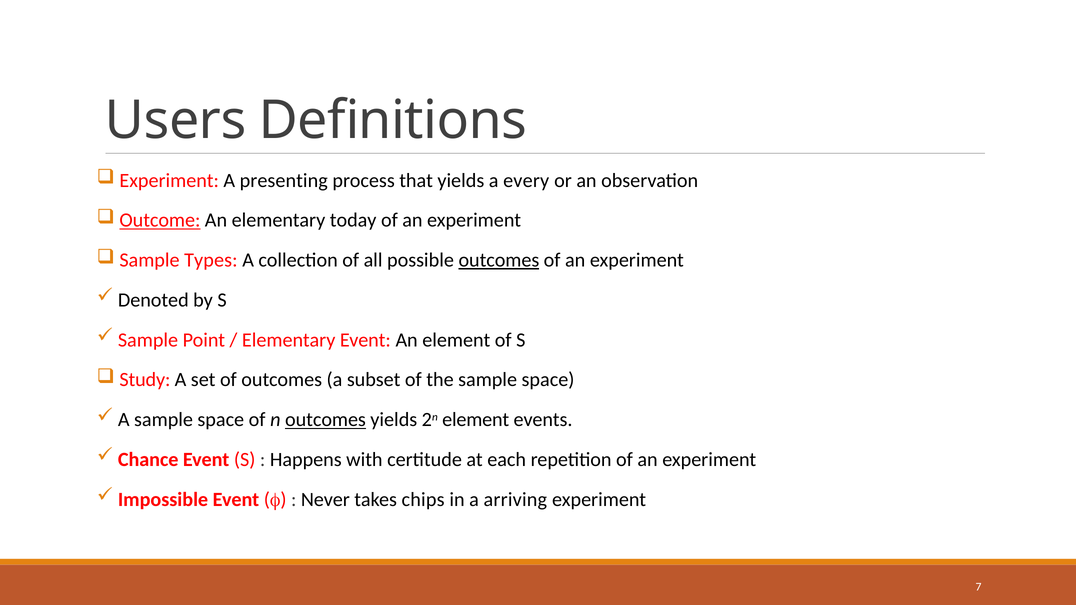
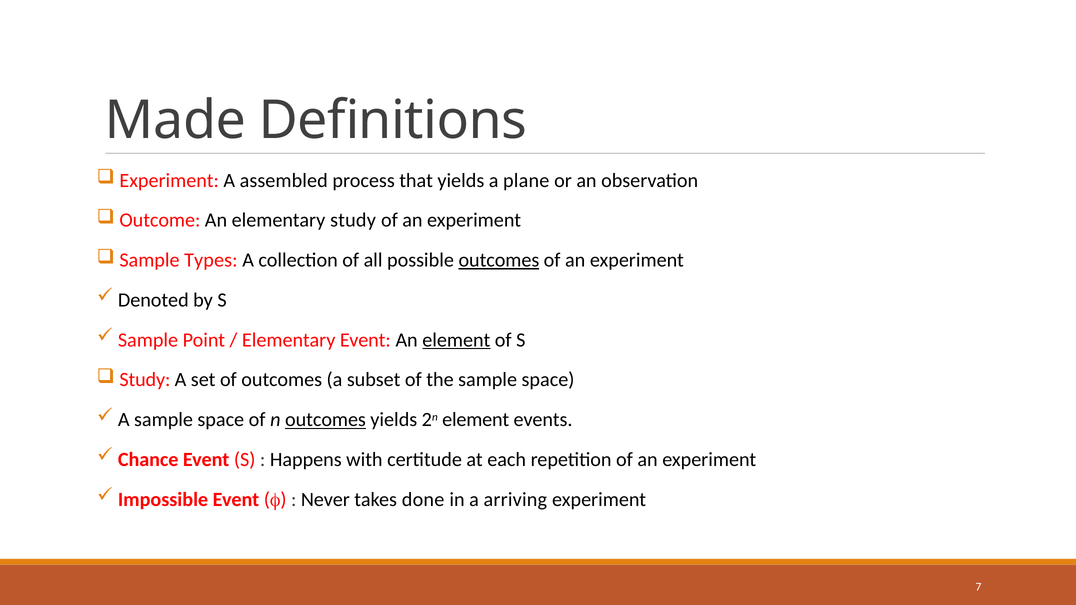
Users: Users -> Made
presenting: presenting -> assembled
every: every -> plane
Outcome underline: present -> none
elementary today: today -> study
element at (456, 340) underline: none -> present
chips: chips -> done
